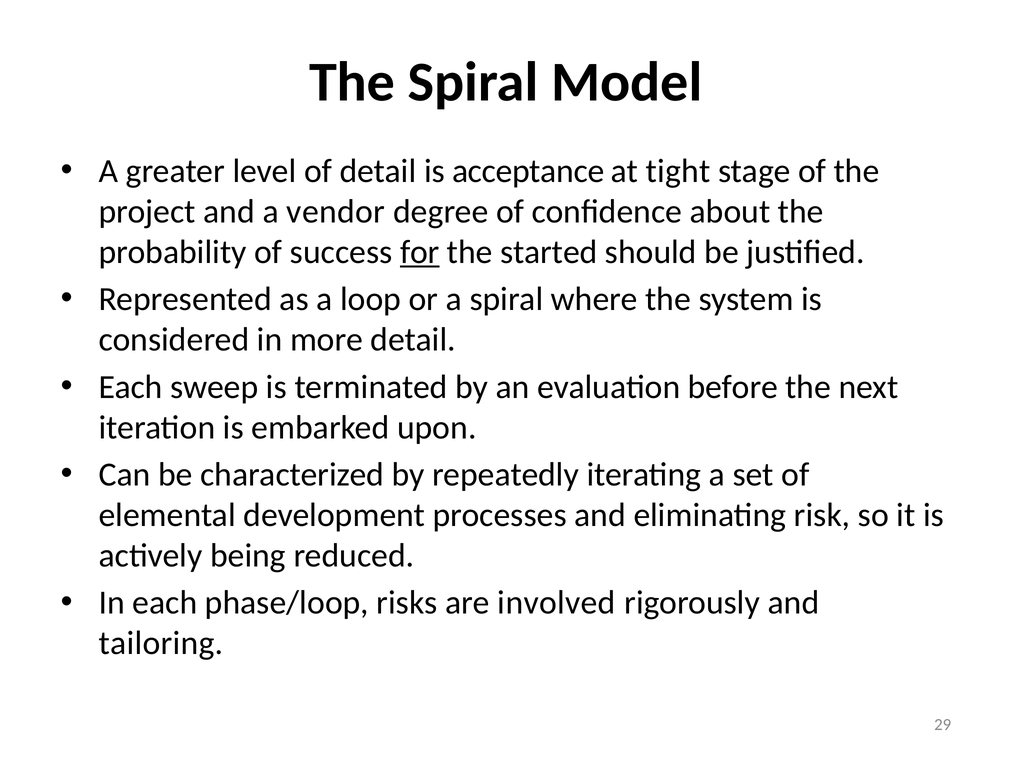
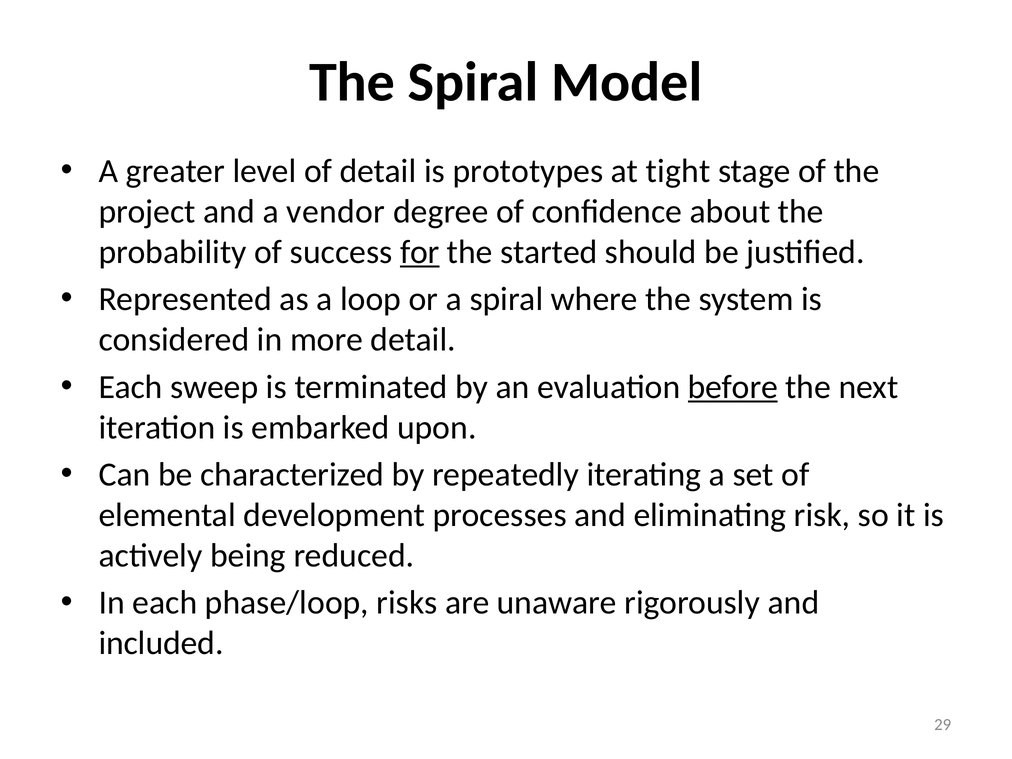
acceptance: acceptance -> prototypes
before underline: none -> present
involved: involved -> unaware
tailoring: tailoring -> included
